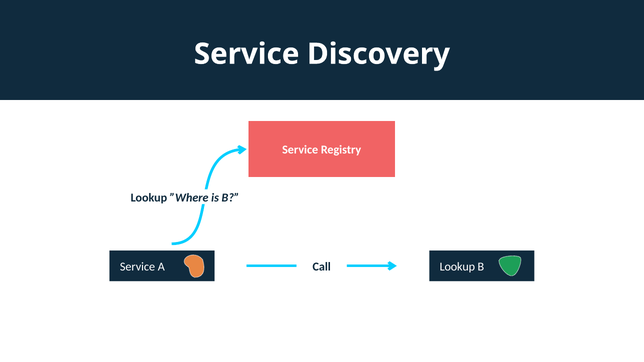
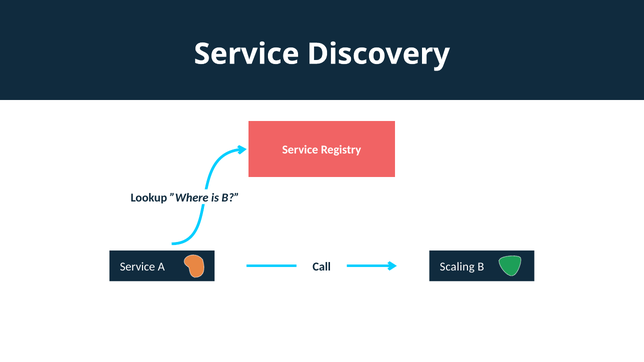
A Lookup: Lookup -> Scaling
